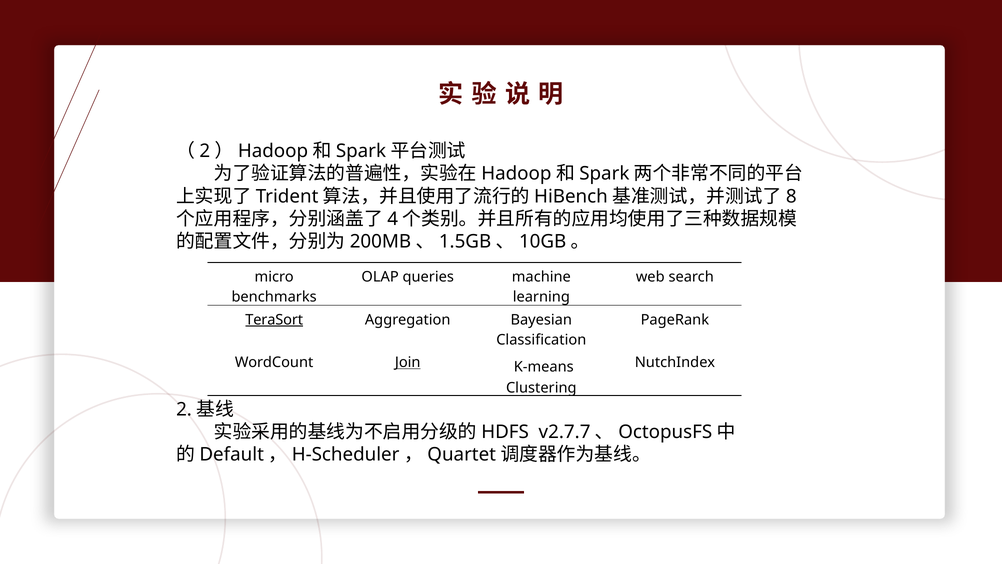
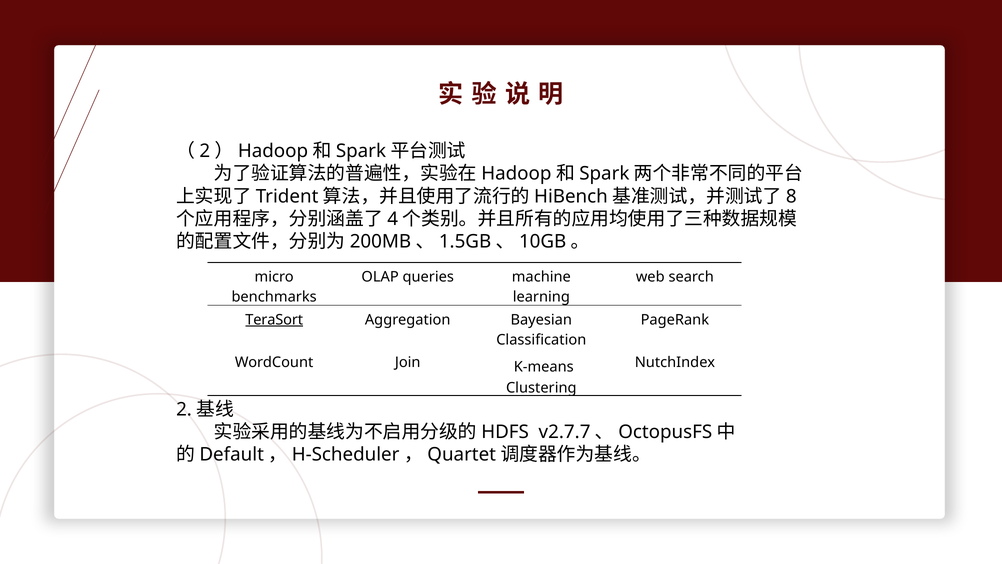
Join underline: present -> none
